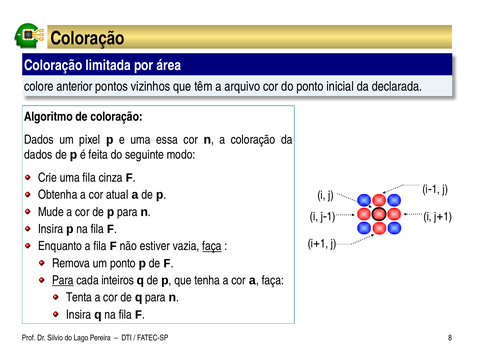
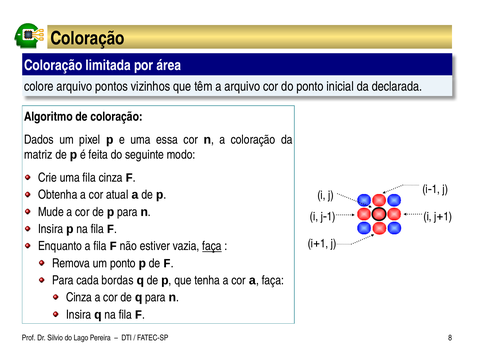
colore anterior: anterior -> arquivo
dados at (38, 155): dados -> matriz
Para at (63, 280) underline: present -> none
inteiros: inteiros -> bordas
Tenta at (79, 297): Tenta -> Cinza
